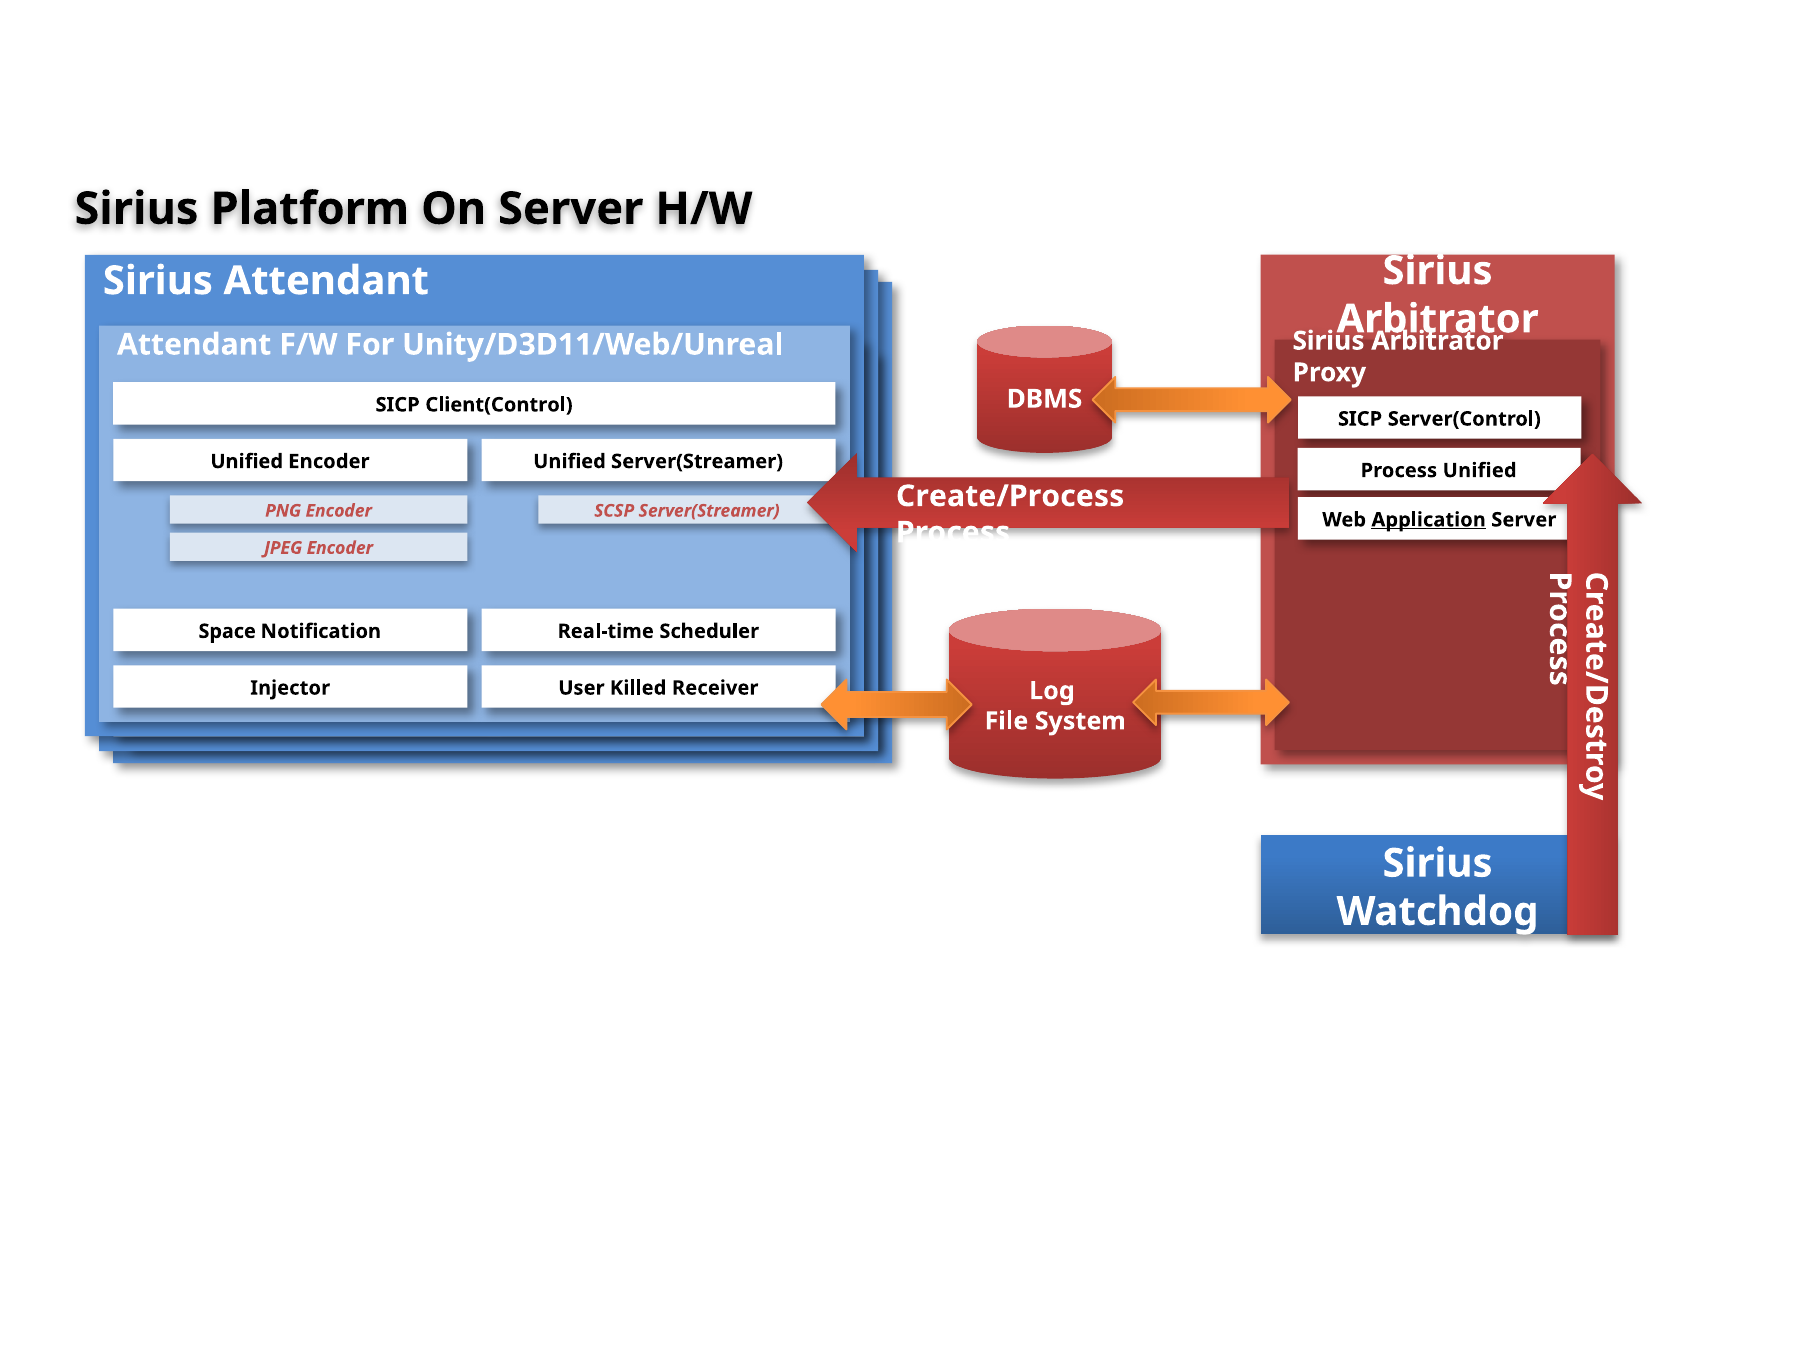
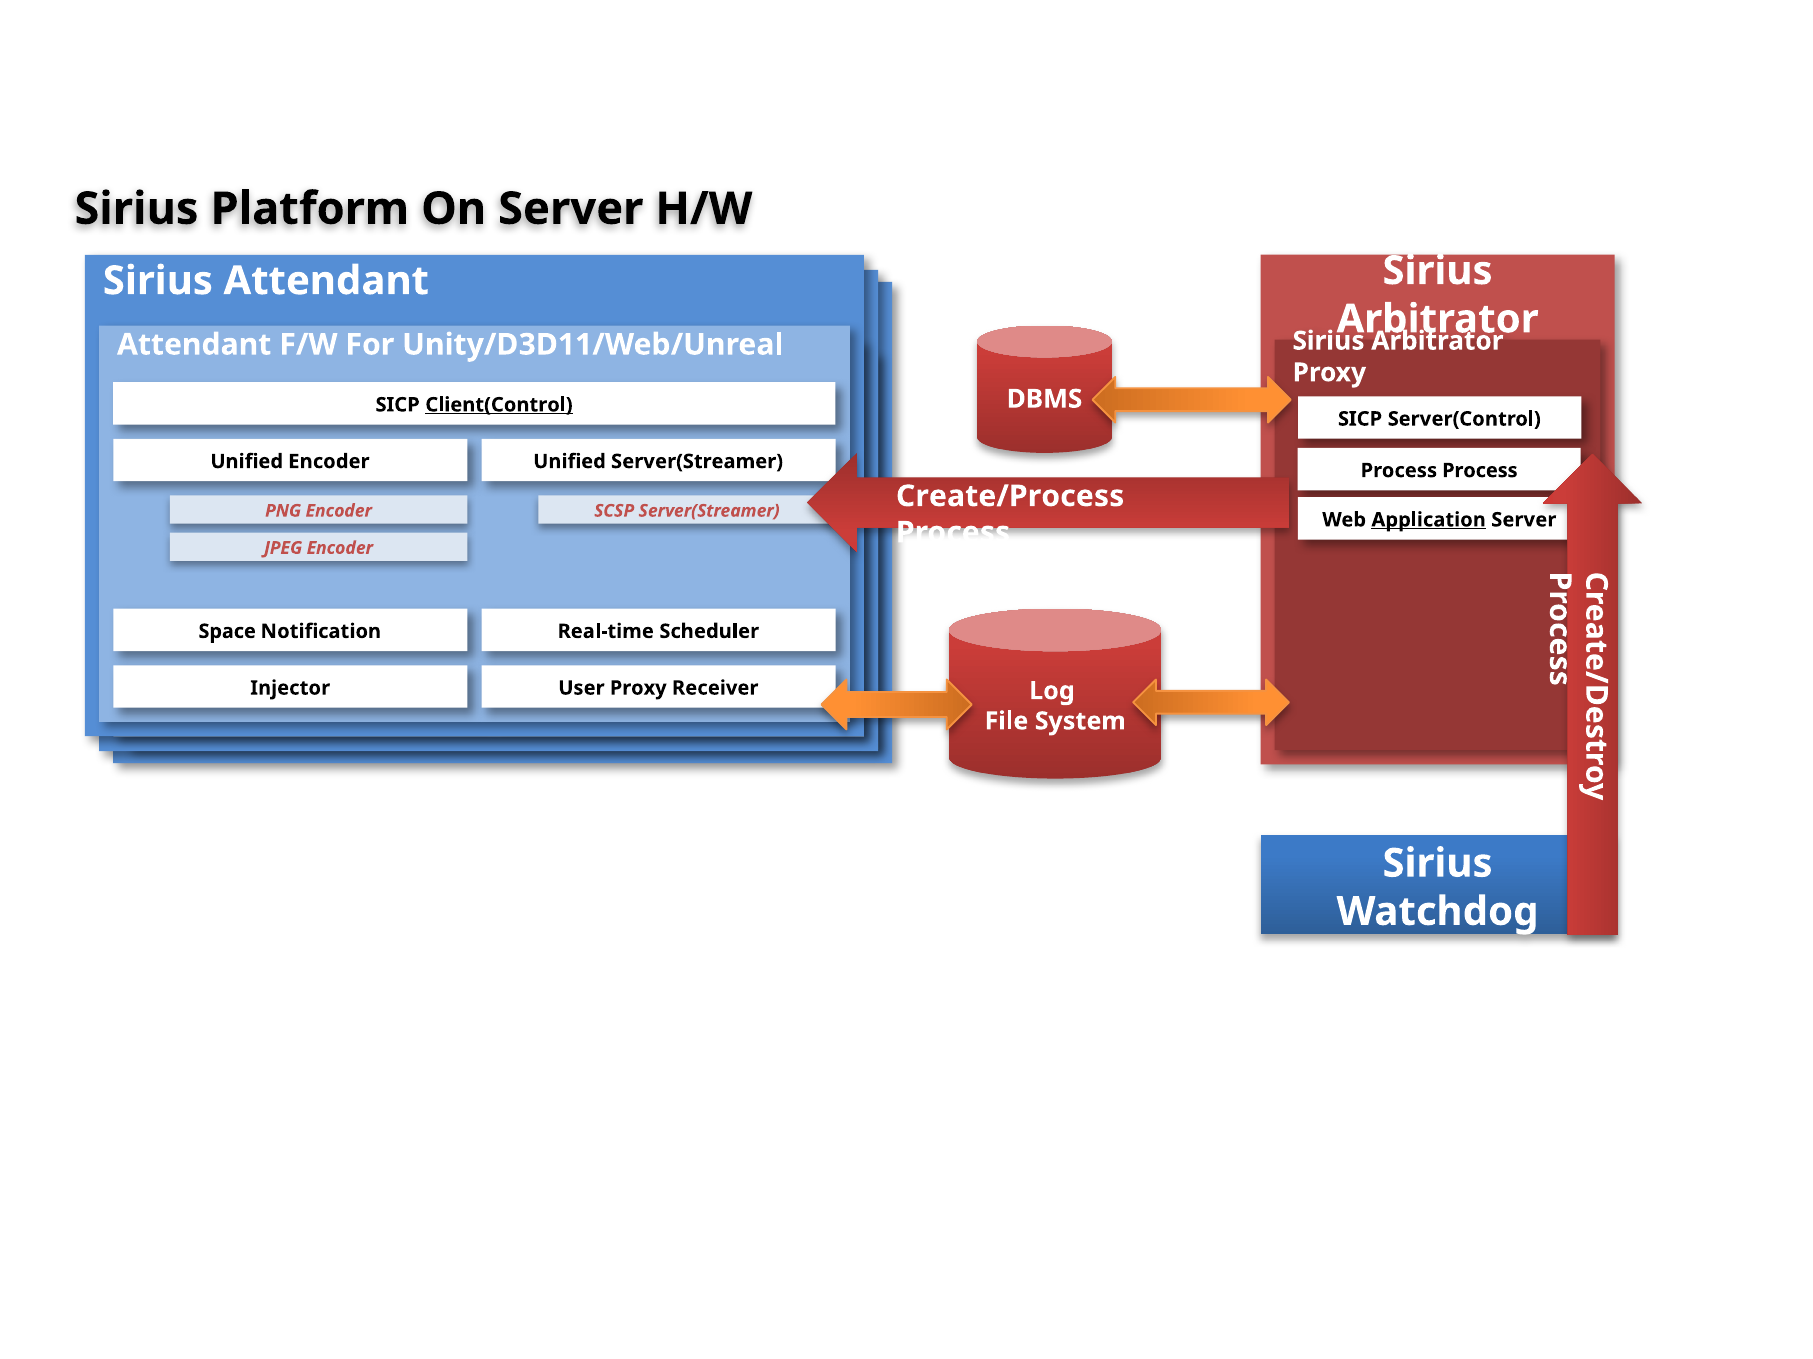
Client(Control underline: none -> present
Process Unified: Unified -> Process
User Killed: Killed -> Proxy
